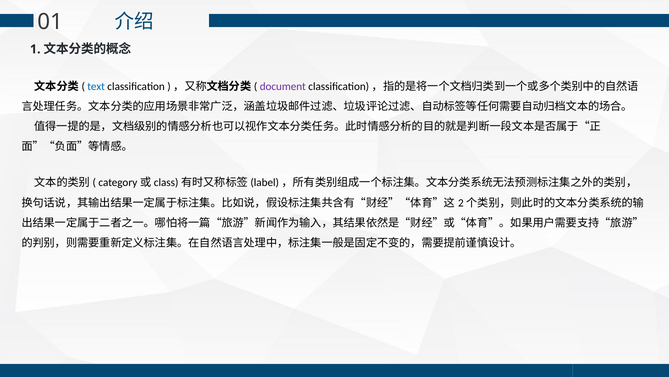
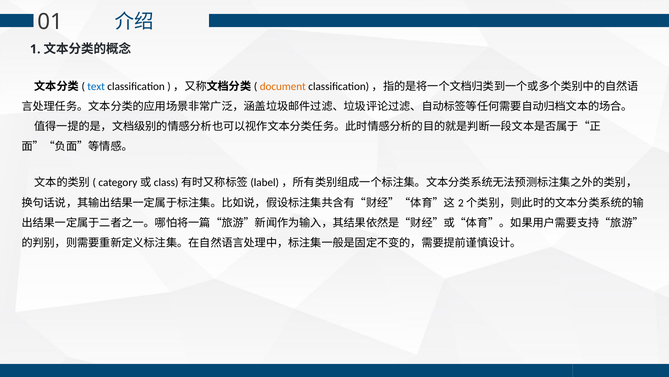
document colour: purple -> orange
